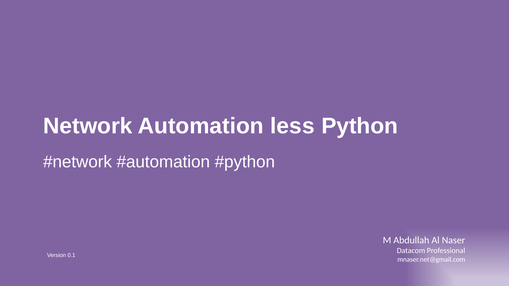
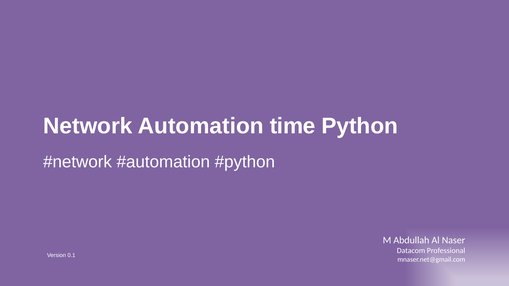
less: less -> time
